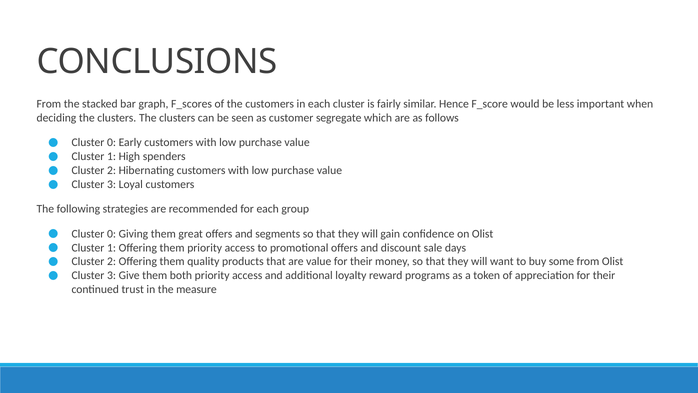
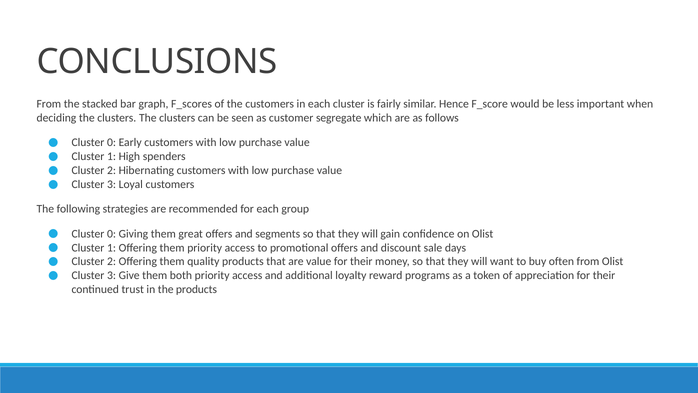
some: some -> often
the measure: measure -> products
